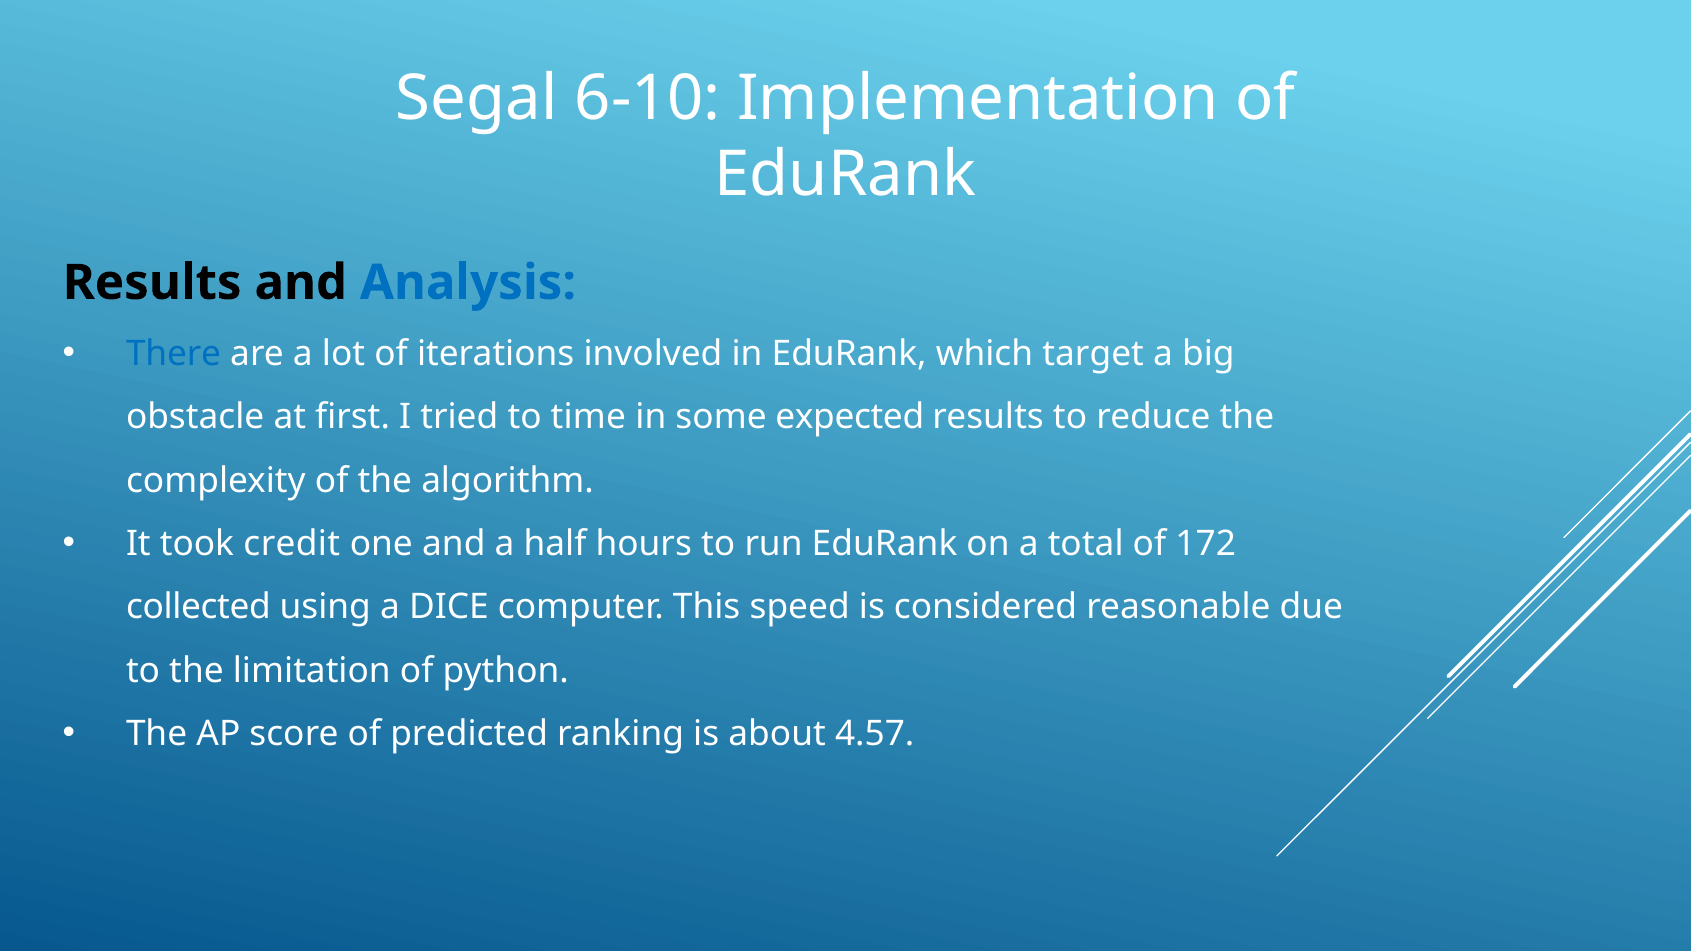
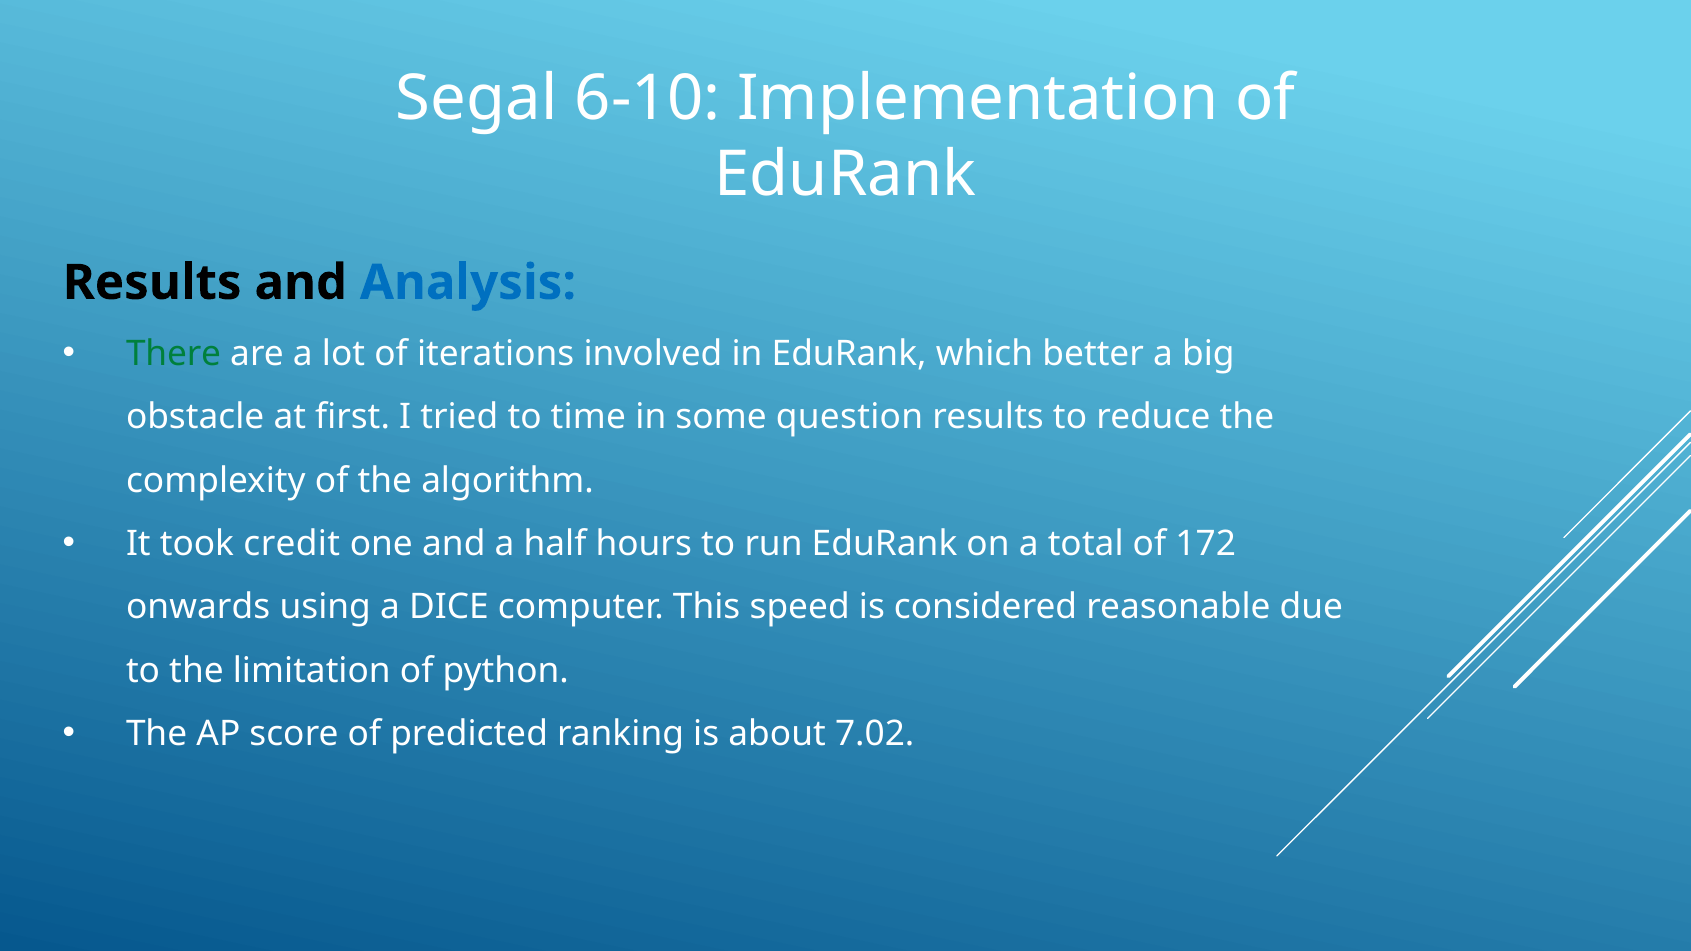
There colour: blue -> green
target: target -> better
expected: expected -> question
collected: collected -> onwards
4.57: 4.57 -> 7.02
